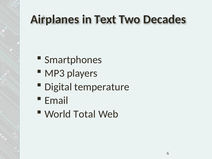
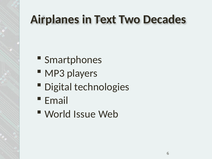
temperature: temperature -> technologies
Total: Total -> Issue
